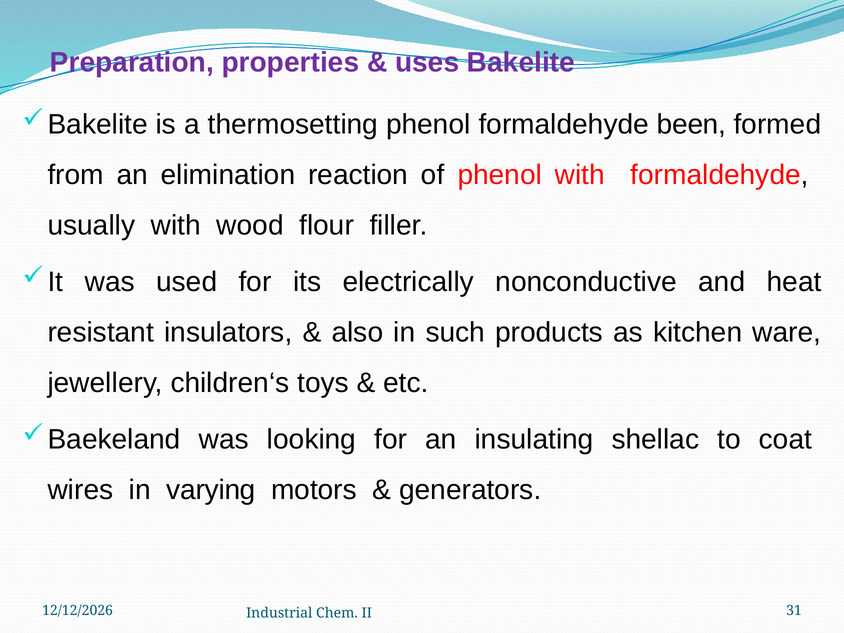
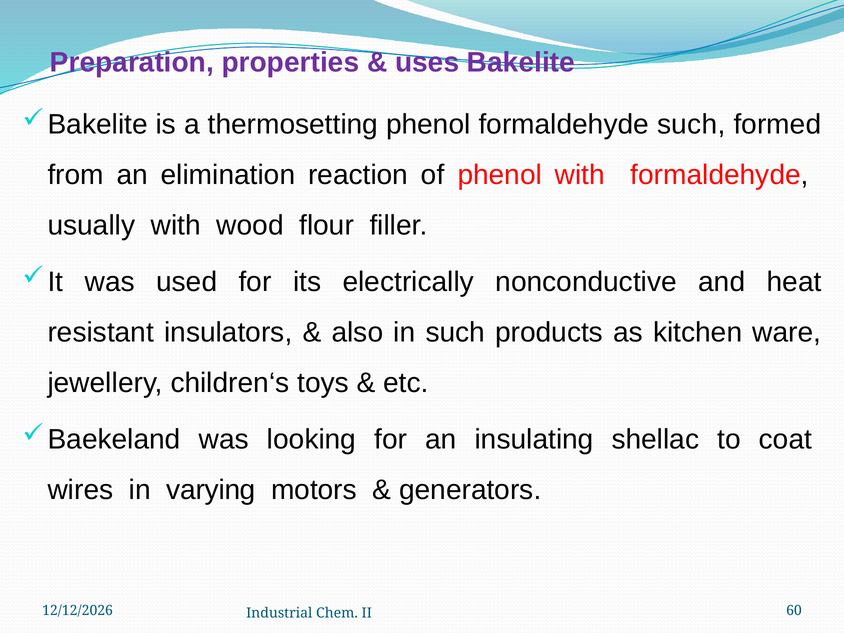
formaldehyde been: been -> such
31: 31 -> 60
